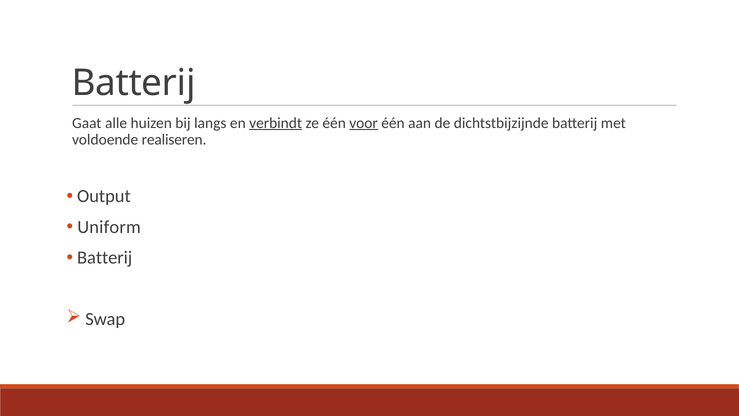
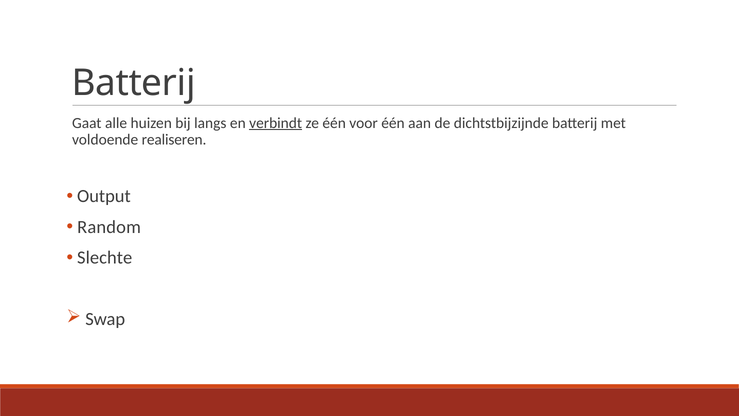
voor underline: present -> none
Uniform: Uniform -> Random
Batterij at (105, 257): Batterij -> Slechte
